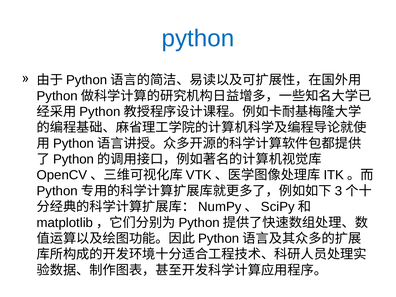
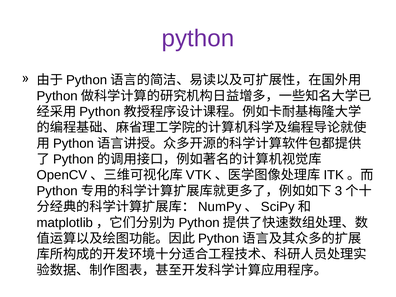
python colour: blue -> purple
